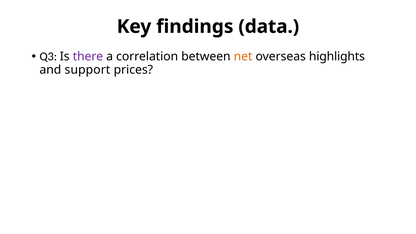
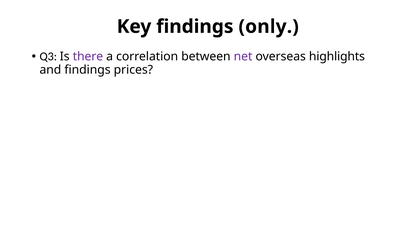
data: data -> only
net colour: orange -> purple
and support: support -> findings
